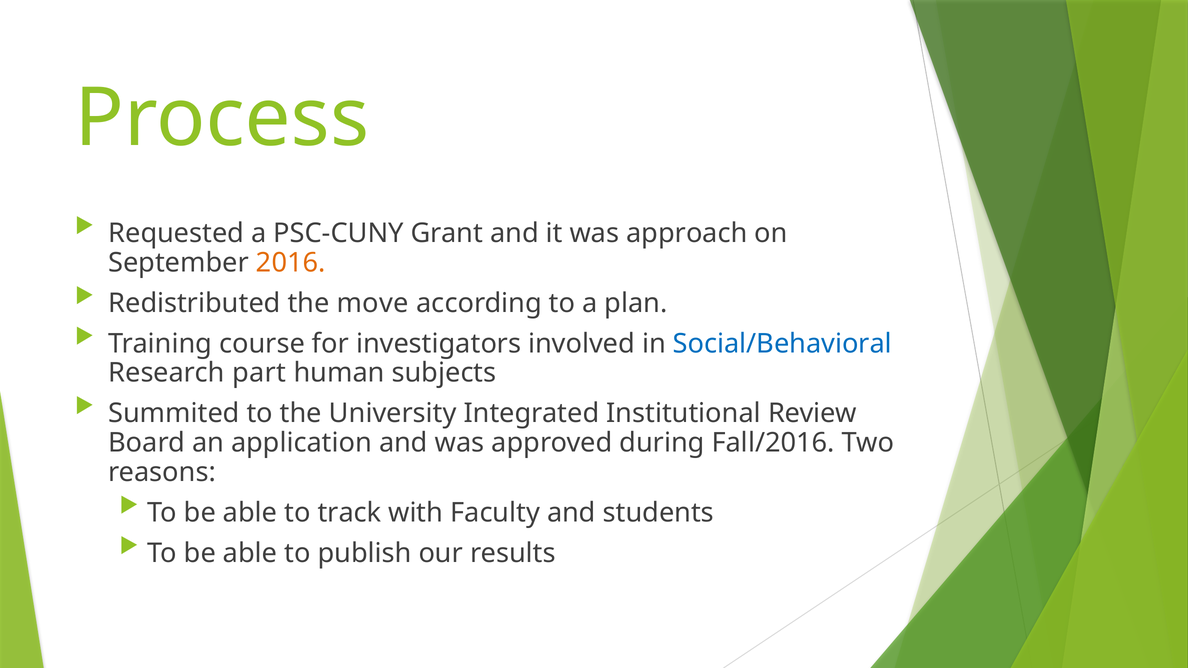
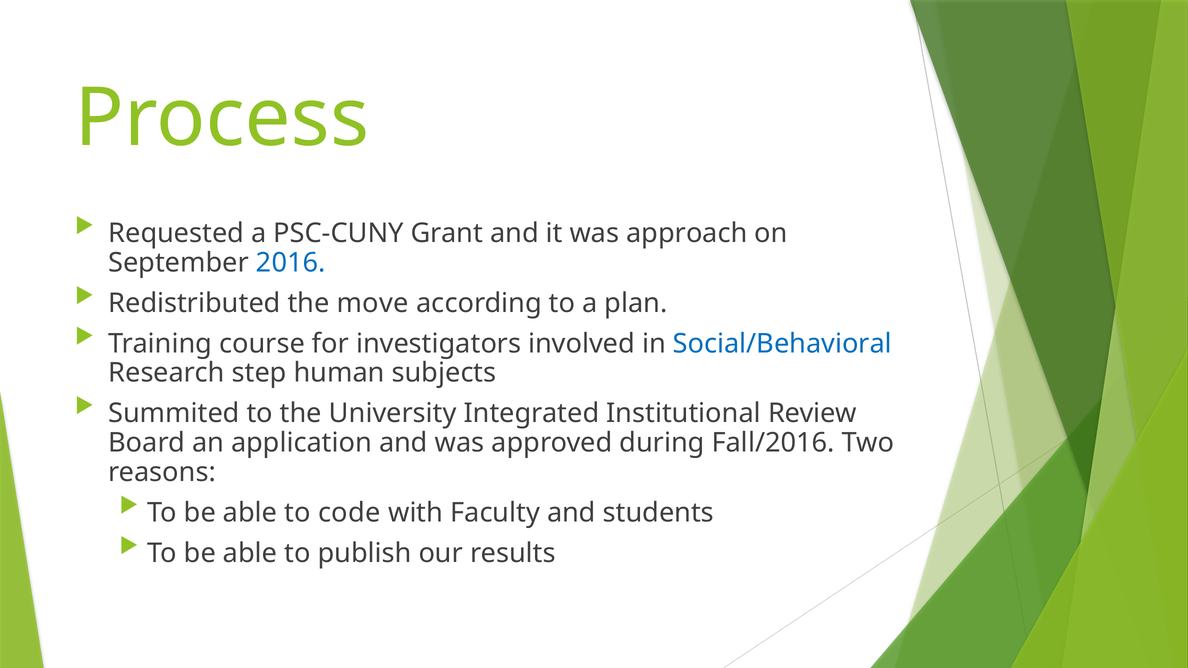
2016 colour: orange -> blue
part: part -> step
track: track -> code
